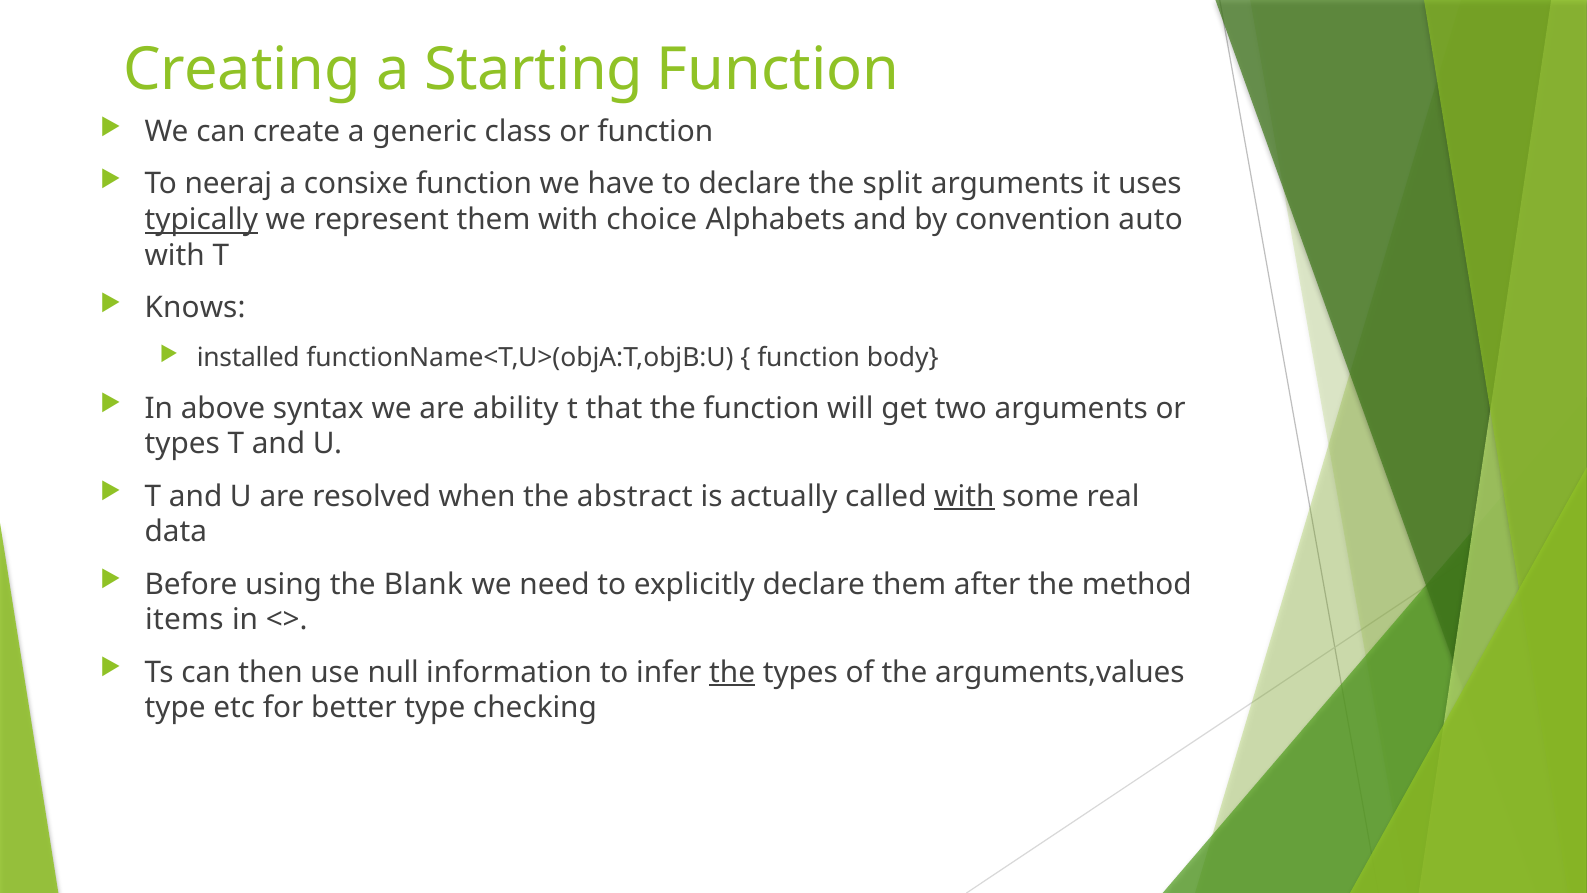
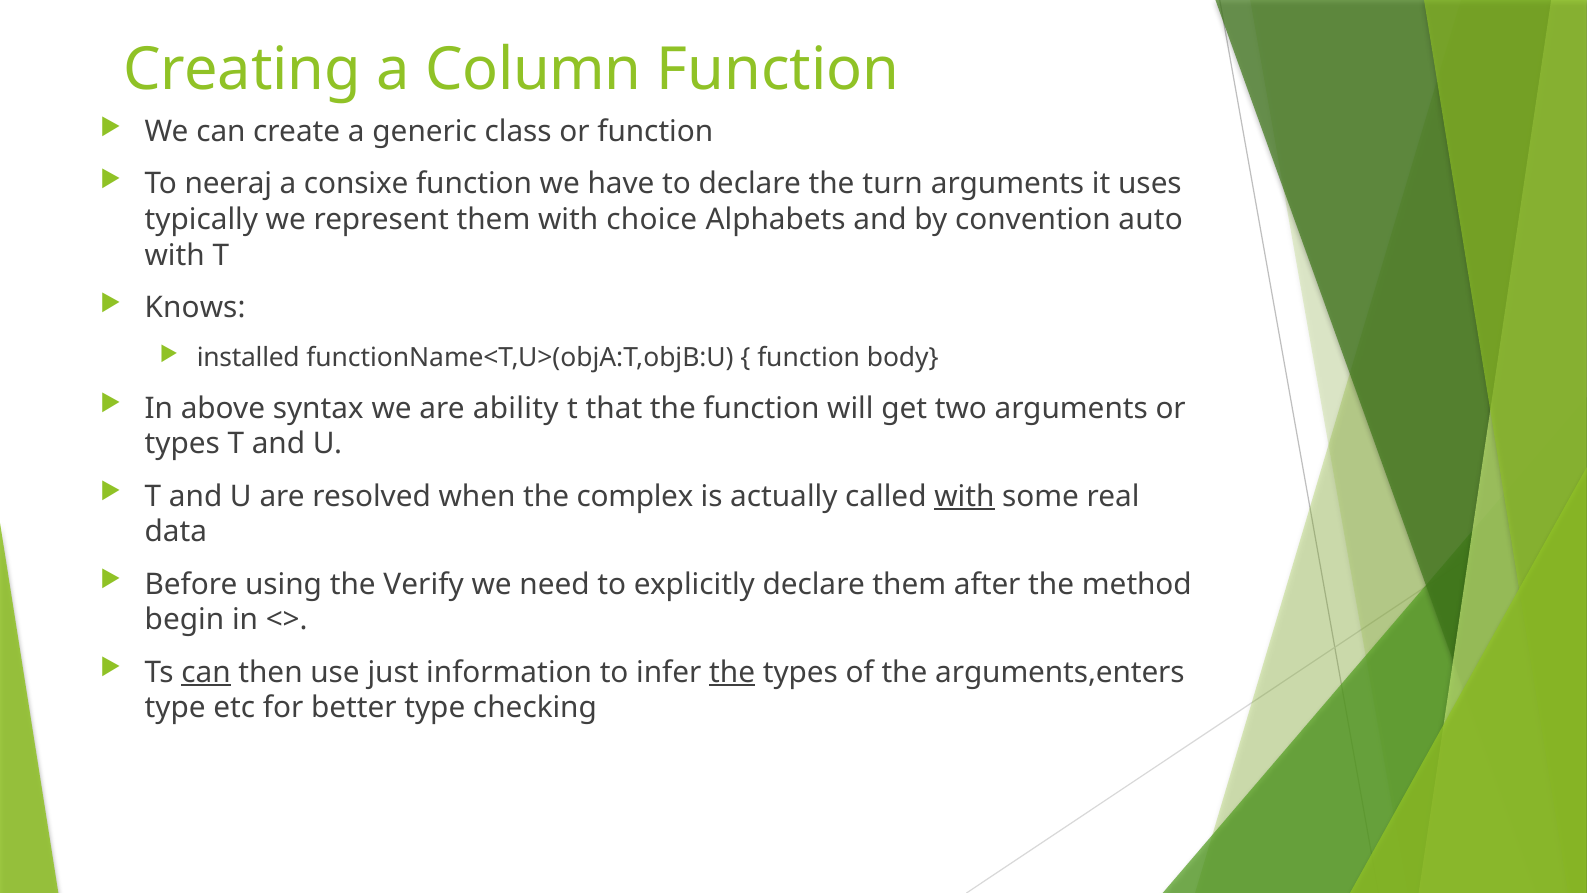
Starting: Starting -> Column
split: split -> turn
typically underline: present -> none
abstract: abstract -> complex
Blank: Blank -> Verify
items: items -> begin
can at (206, 672) underline: none -> present
null: null -> just
arguments,values: arguments,values -> arguments,enters
